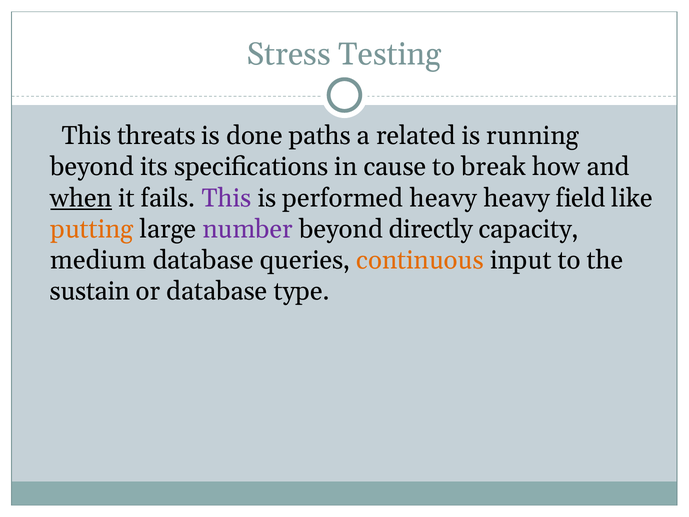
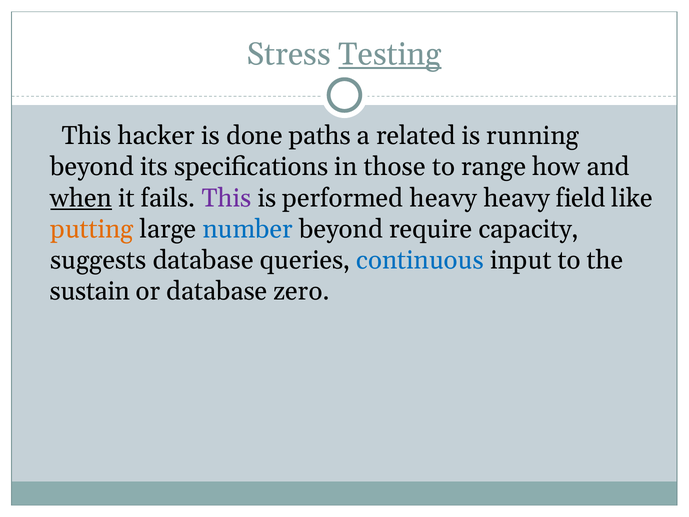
Testing underline: none -> present
threats: threats -> hacker
cause: cause -> those
break: break -> range
number colour: purple -> blue
directly: directly -> require
medium: medium -> suggests
continuous colour: orange -> blue
type: type -> zero
